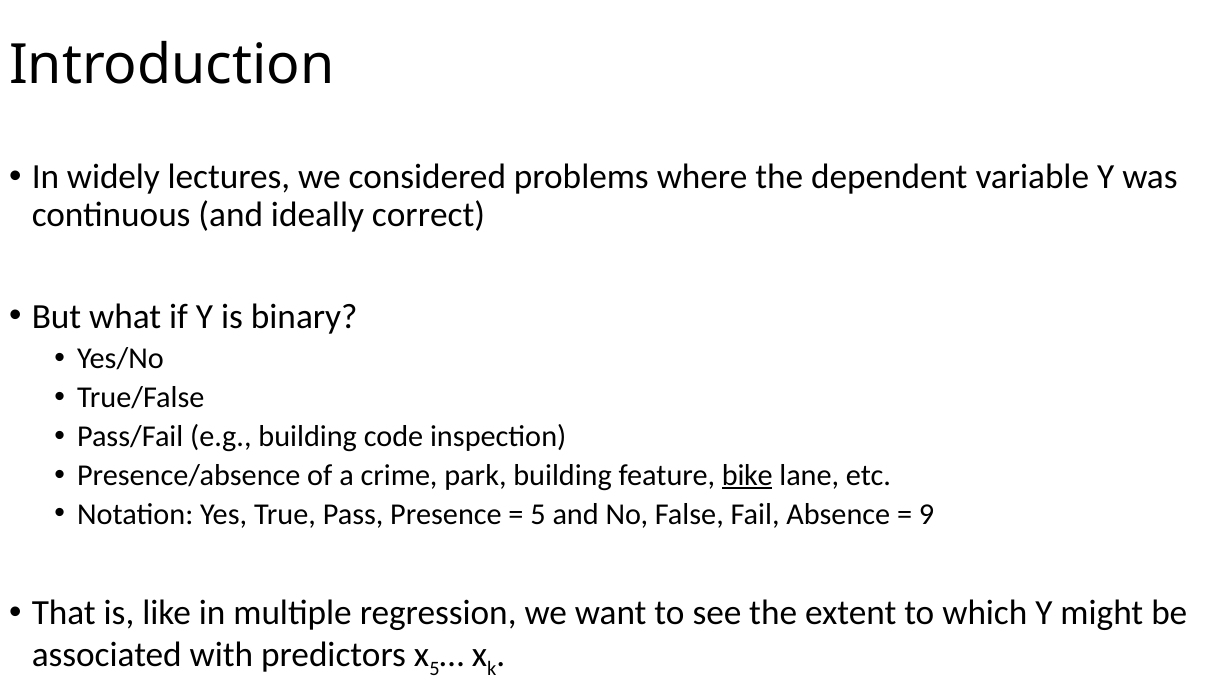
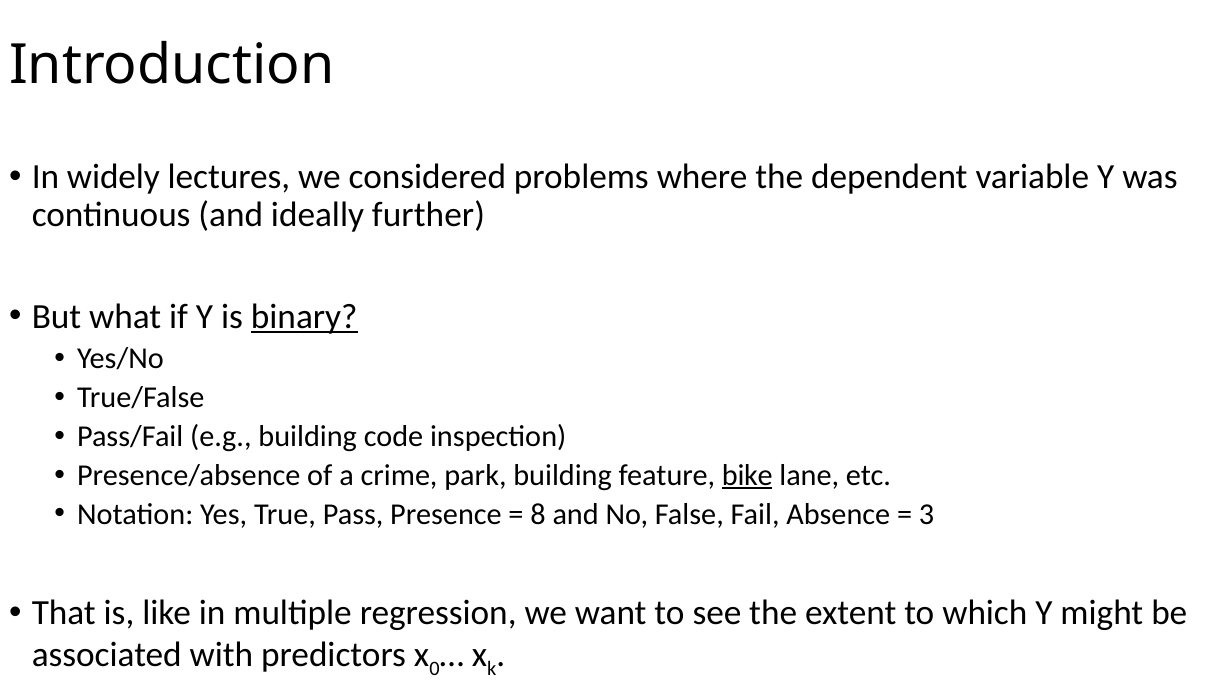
correct: correct -> further
binary underline: none -> present
5 at (538, 514): 5 -> 8
9: 9 -> 3
5 at (435, 668): 5 -> 0
